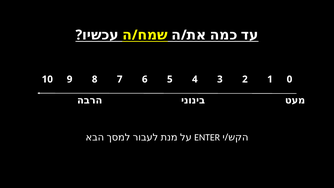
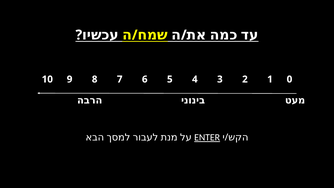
ENTER underline: none -> present
